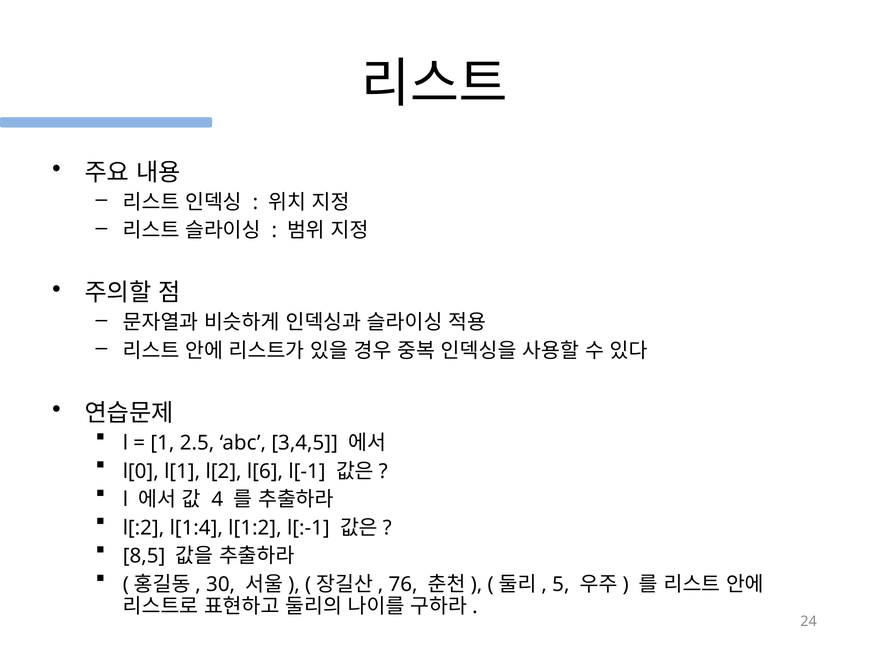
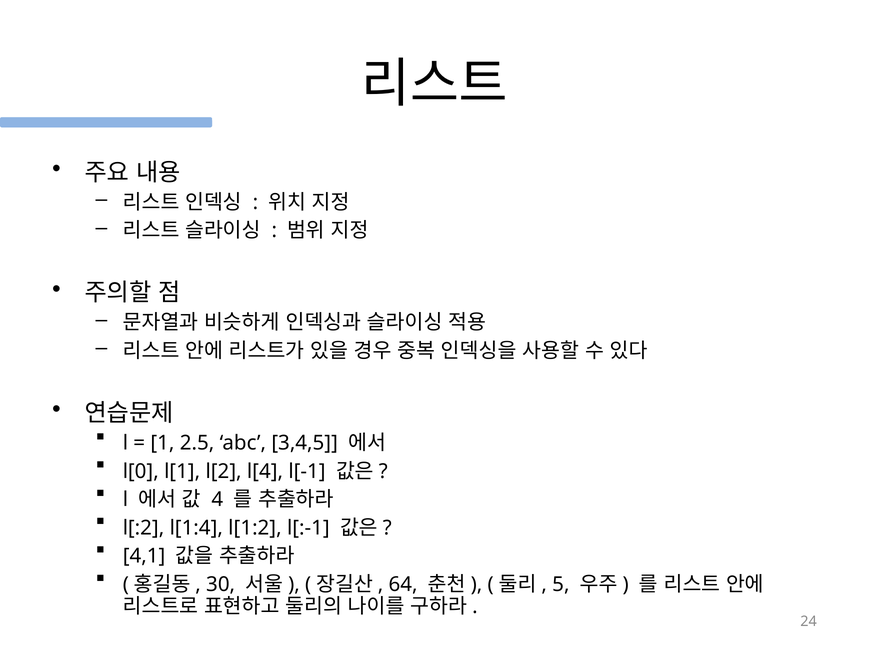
l[6: l[6 -> l[4
8,5: 8,5 -> 4,1
76: 76 -> 64
